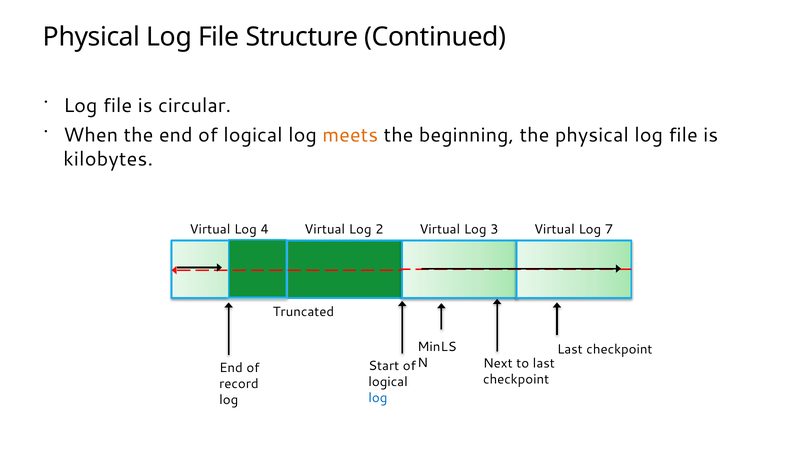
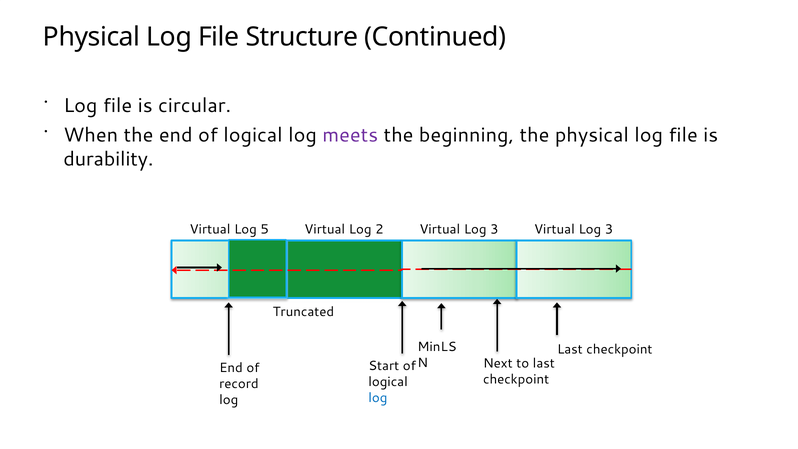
meets colour: orange -> purple
kilobytes: kilobytes -> durability
4: 4 -> 5
3 Virtual Log 7: 7 -> 3
